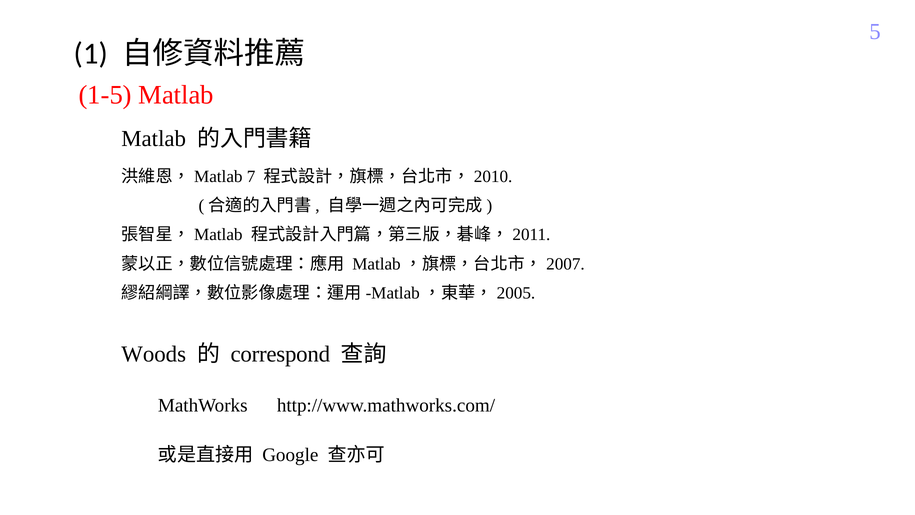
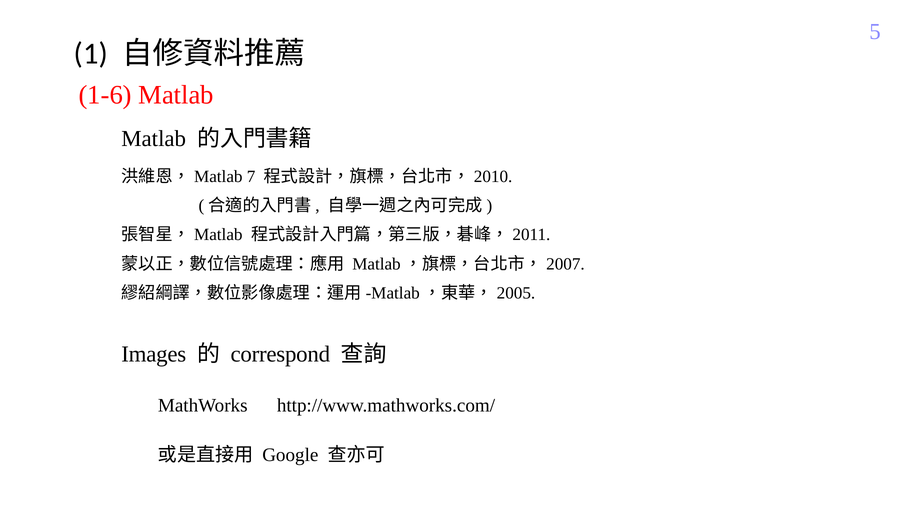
1-5: 1-5 -> 1-6
Woods: Woods -> Images
